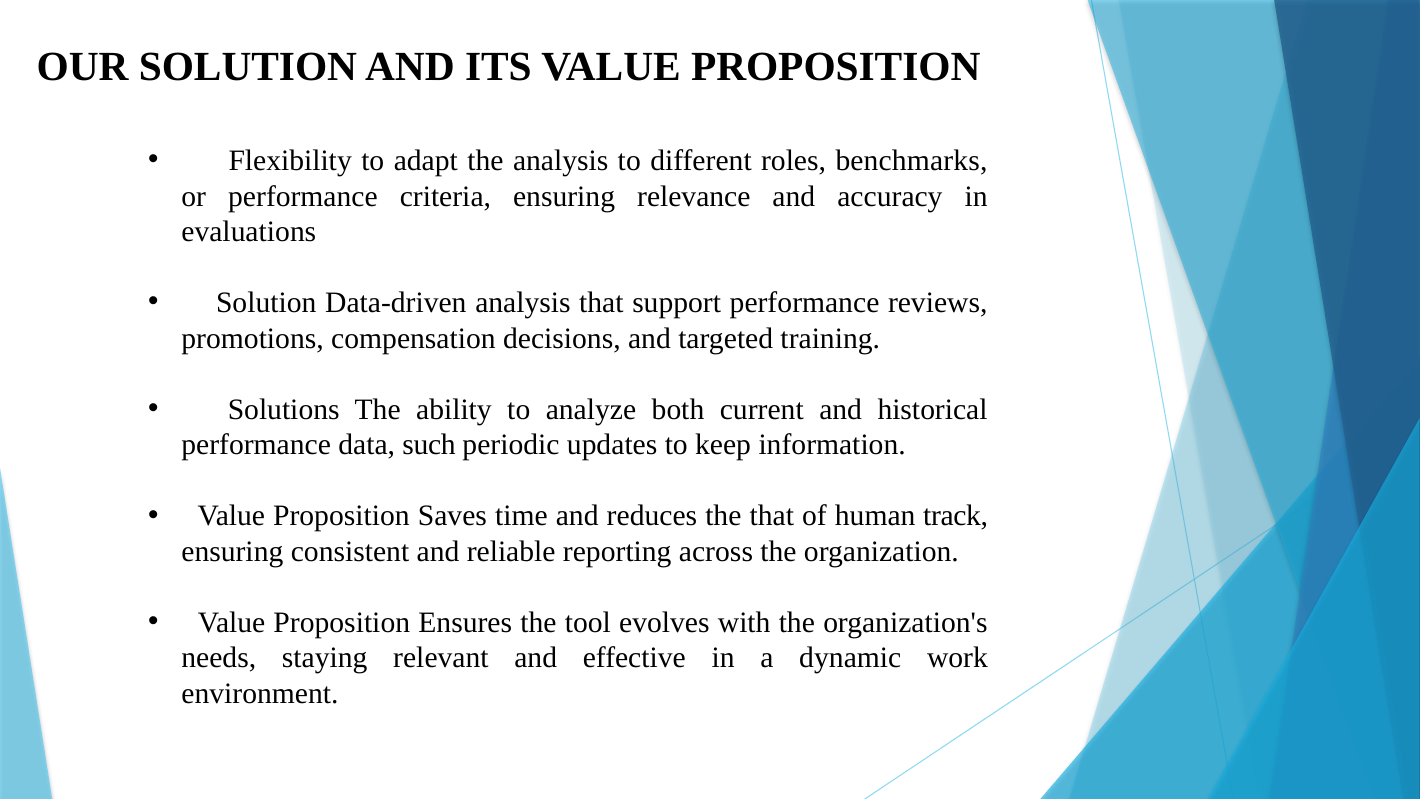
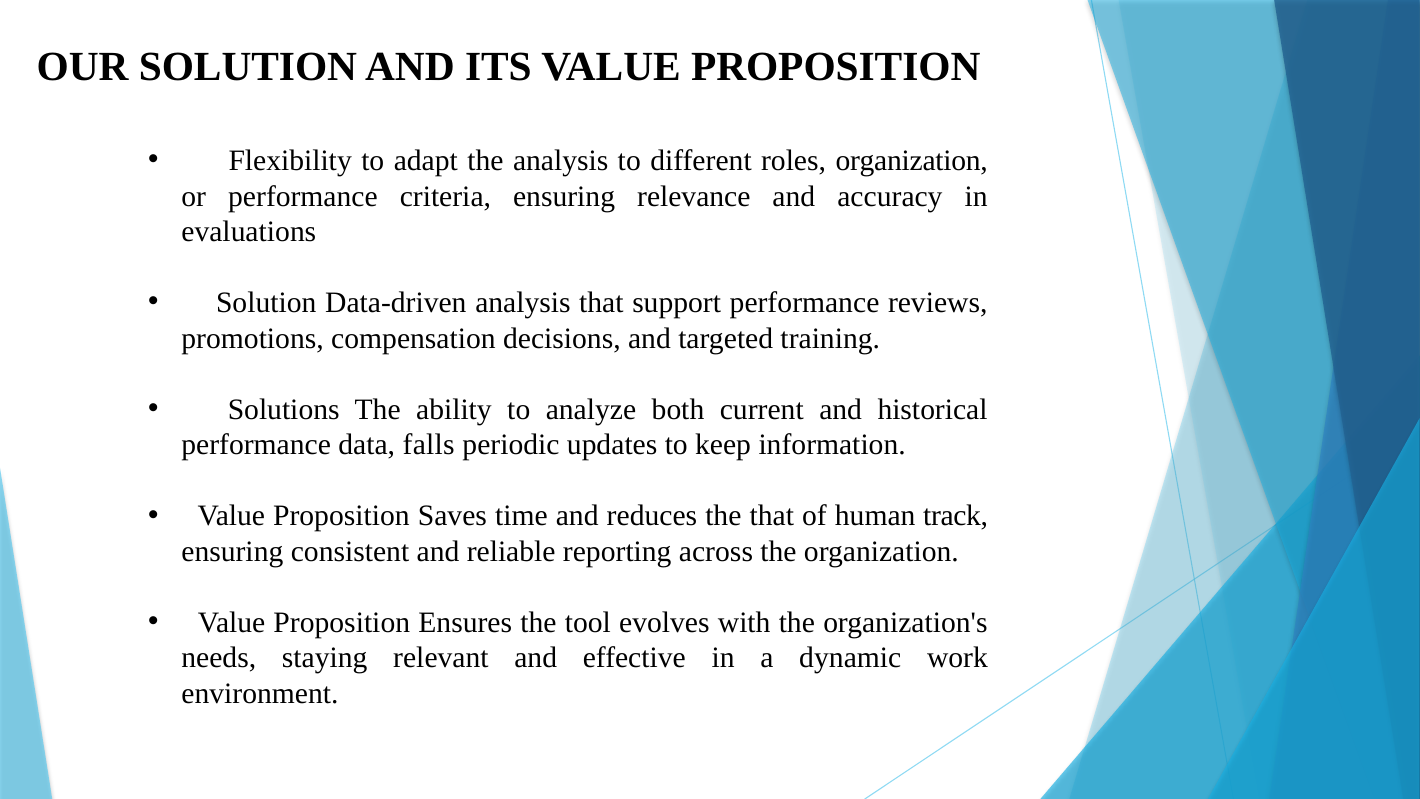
roles benchmarks: benchmarks -> organization
such: such -> falls
